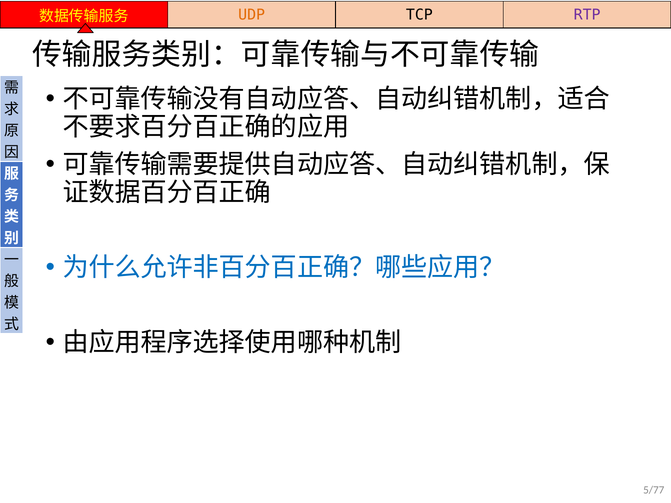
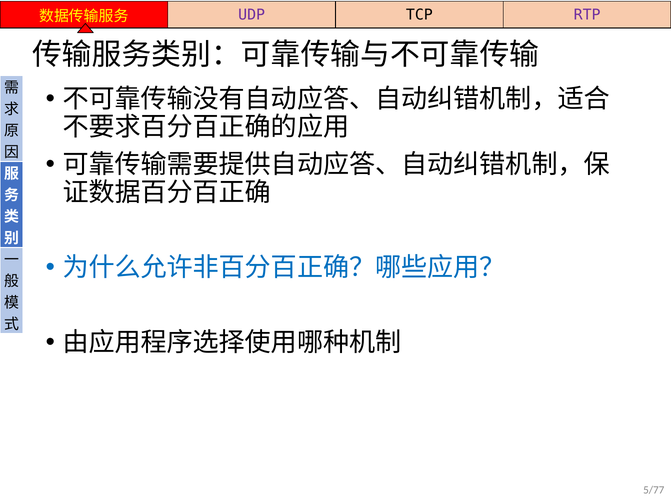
UDP colour: orange -> purple
